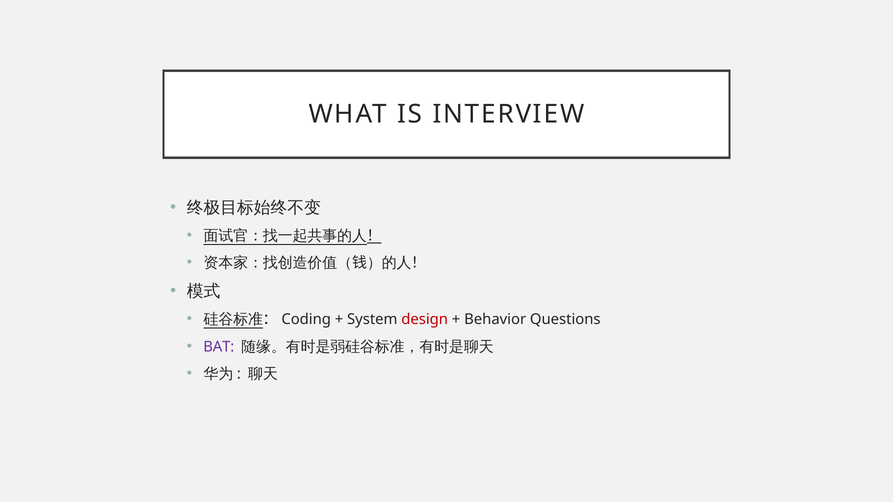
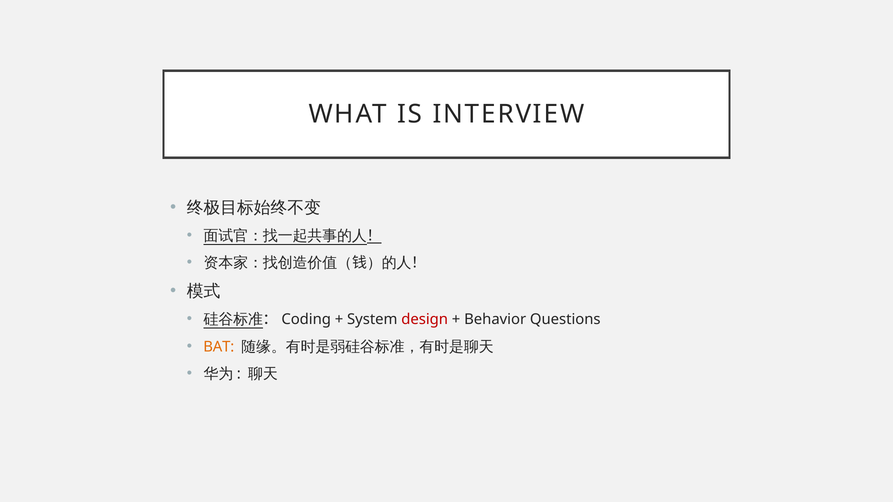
BAT colour: purple -> orange
